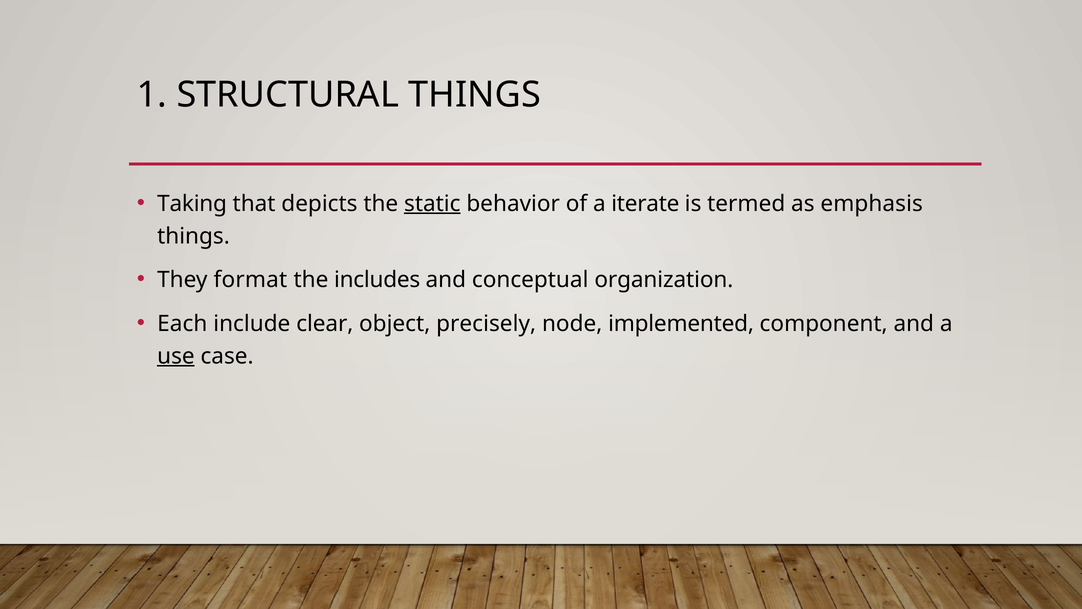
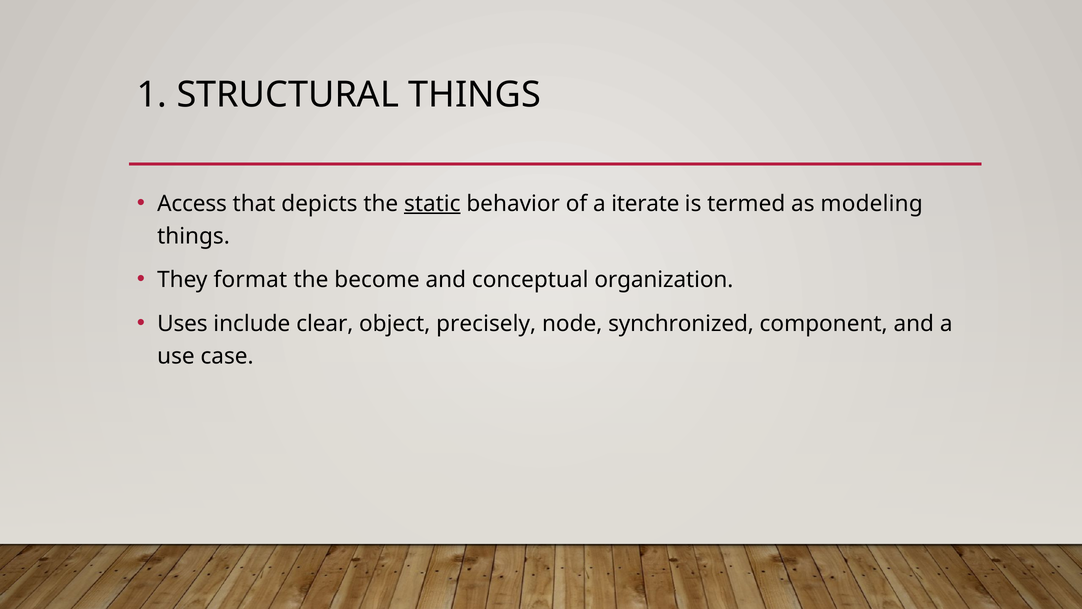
Taking: Taking -> Access
emphasis: emphasis -> modeling
includes: includes -> become
Each: Each -> Uses
implemented: implemented -> synchronized
use underline: present -> none
